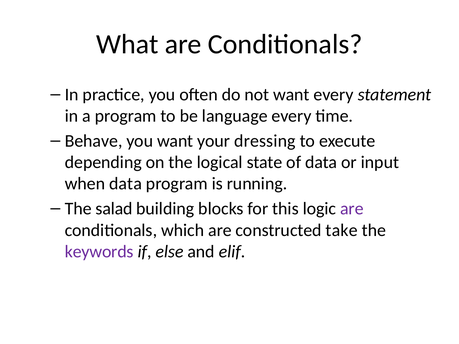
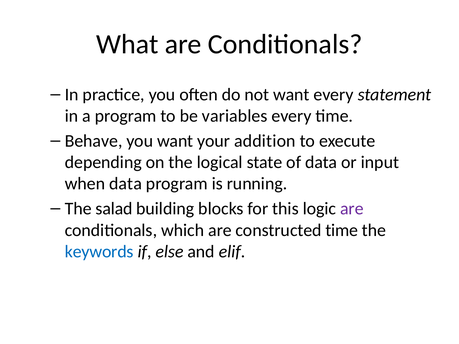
language: language -> variables
dressing: dressing -> addition
constructed take: take -> time
keywords colour: purple -> blue
